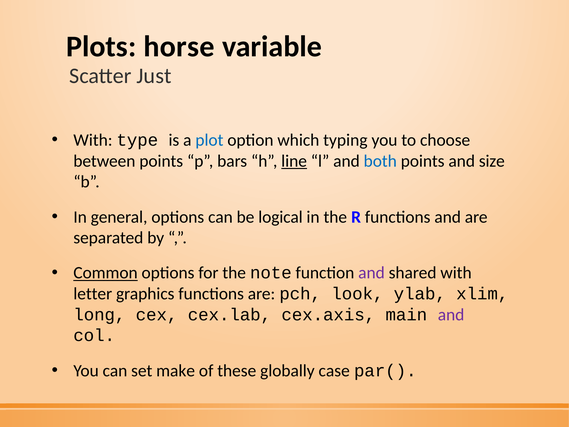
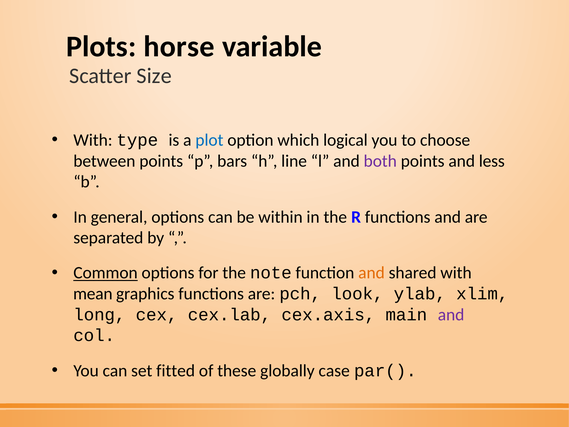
Just: Just -> Size
typing: typing -> logical
line underline: present -> none
both colour: blue -> purple
size: size -> less
logical: logical -> within
and at (371, 273) colour: purple -> orange
letter: letter -> mean
make: make -> fitted
